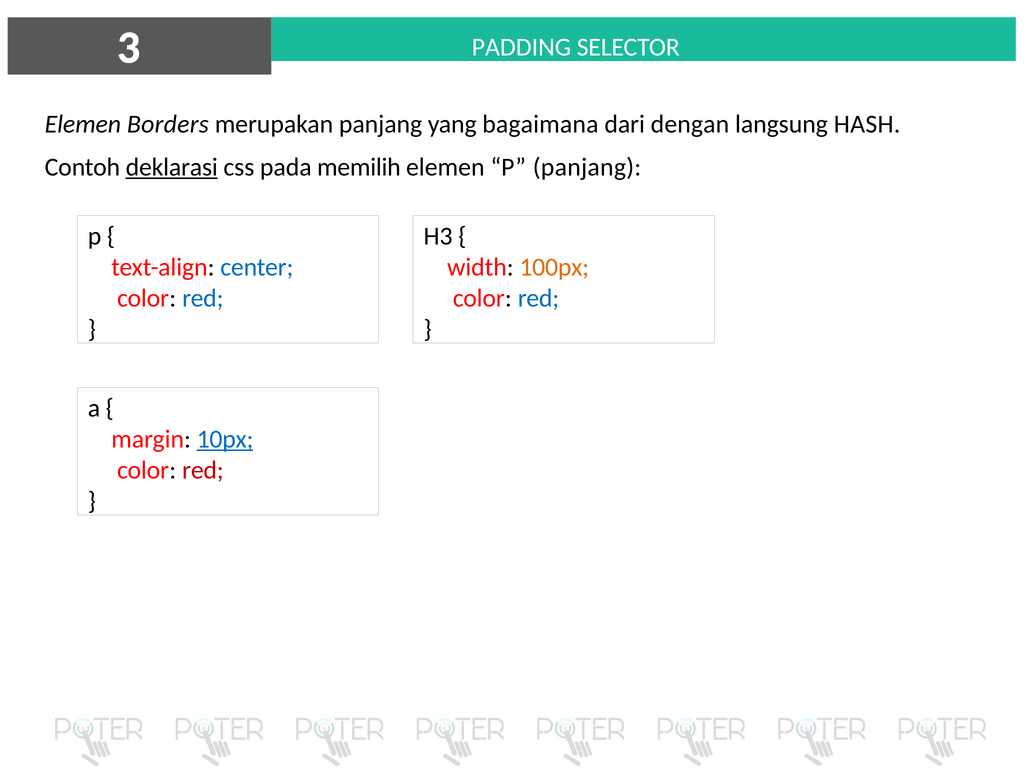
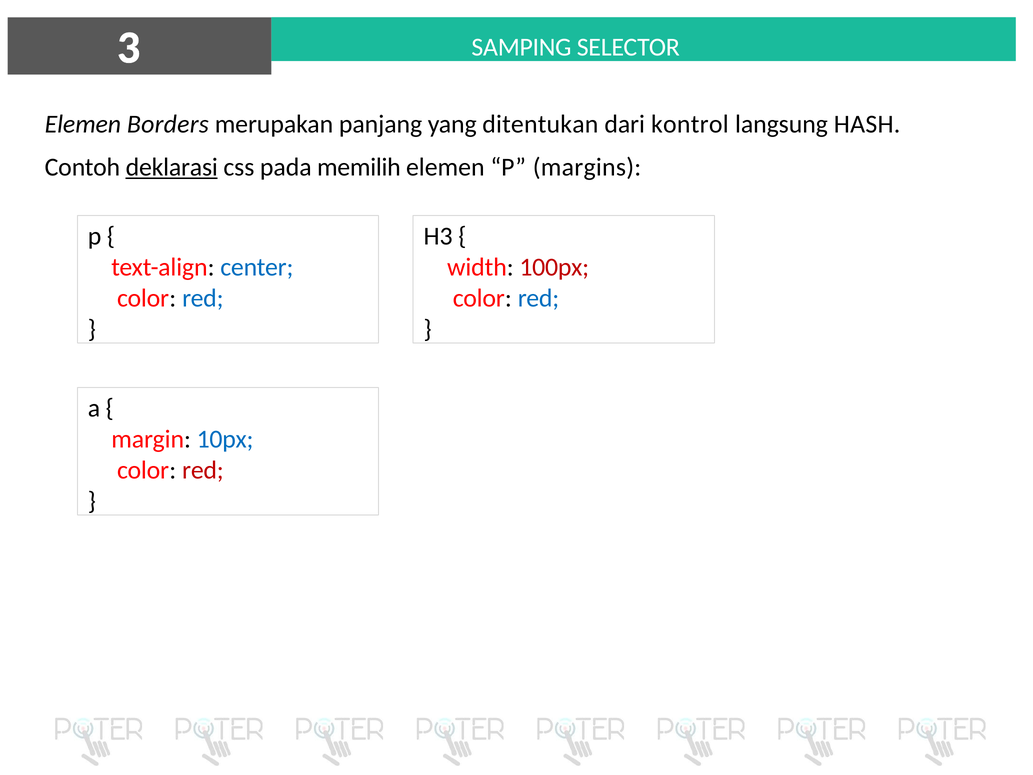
PADDING: PADDING -> SAMPING
bagaimana: bagaimana -> ditentukan
dengan: dengan -> kontrol
P panjang: panjang -> margins
100px colour: orange -> red
10px underline: present -> none
